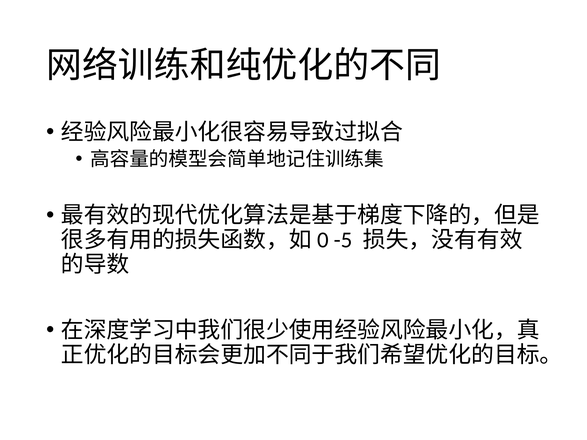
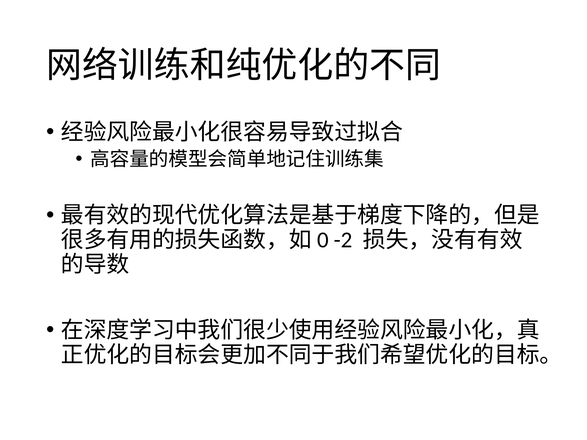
-5: -5 -> -2
